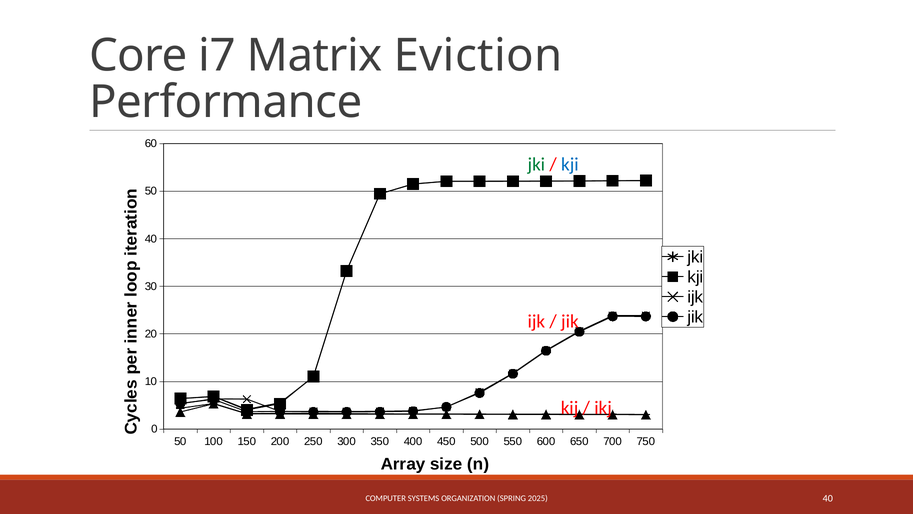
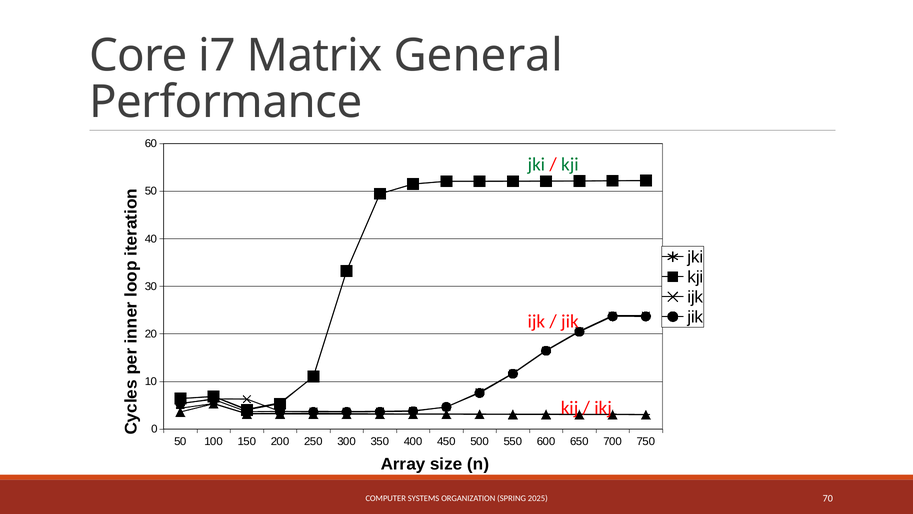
Eviction: Eviction -> General
kji at (570, 165) colour: blue -> green
2025 40: 40 -> 70
